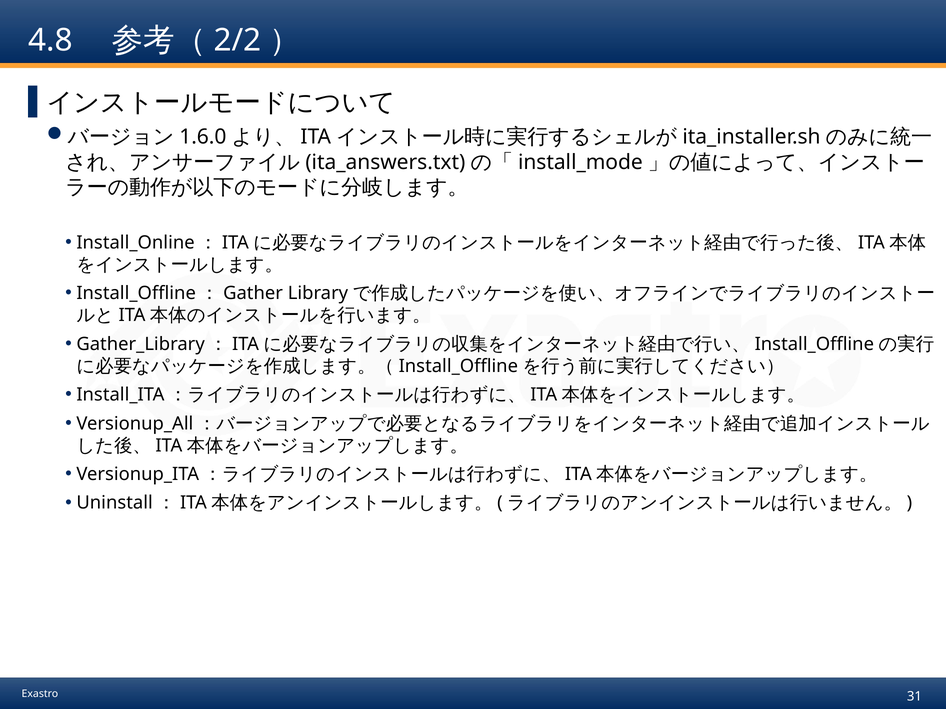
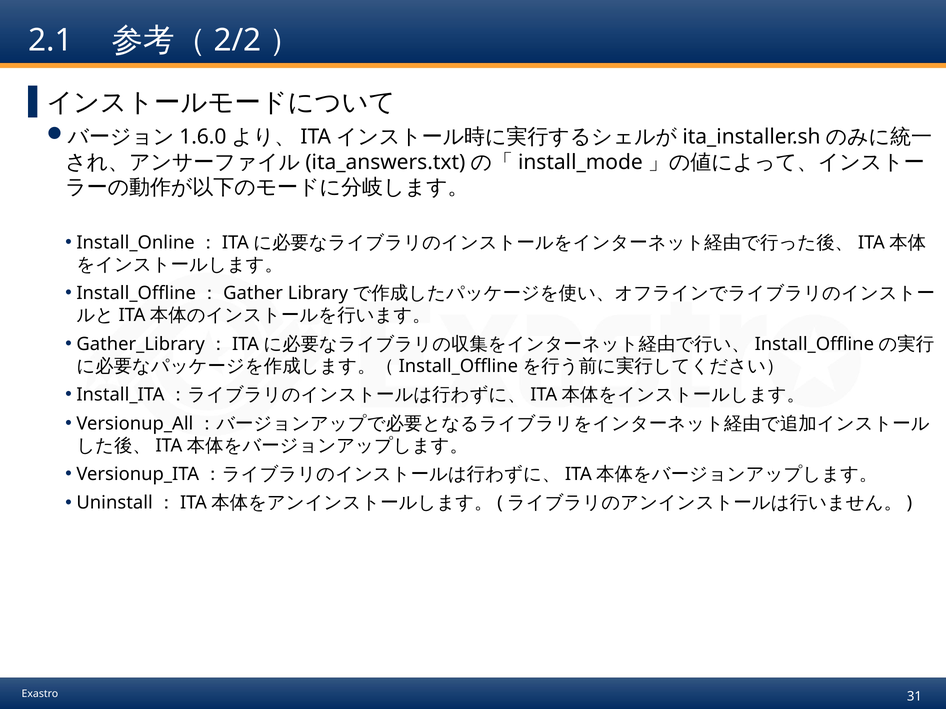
4.8: 4.8 -> 2.1
